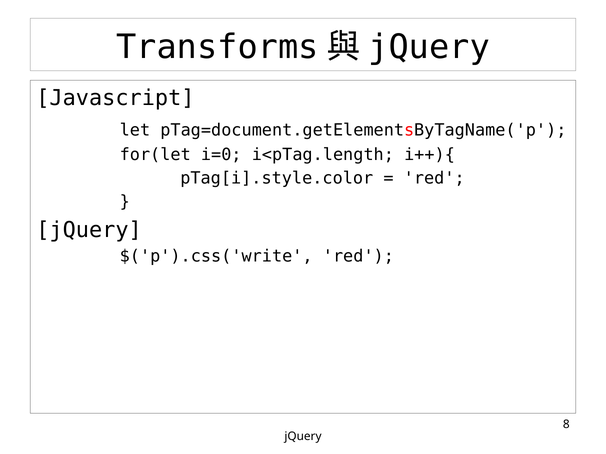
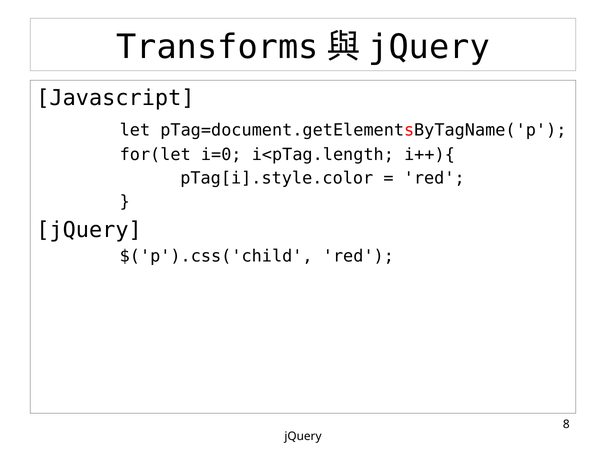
$('p').css('write: $('p').css('write -> $('p').css('child
